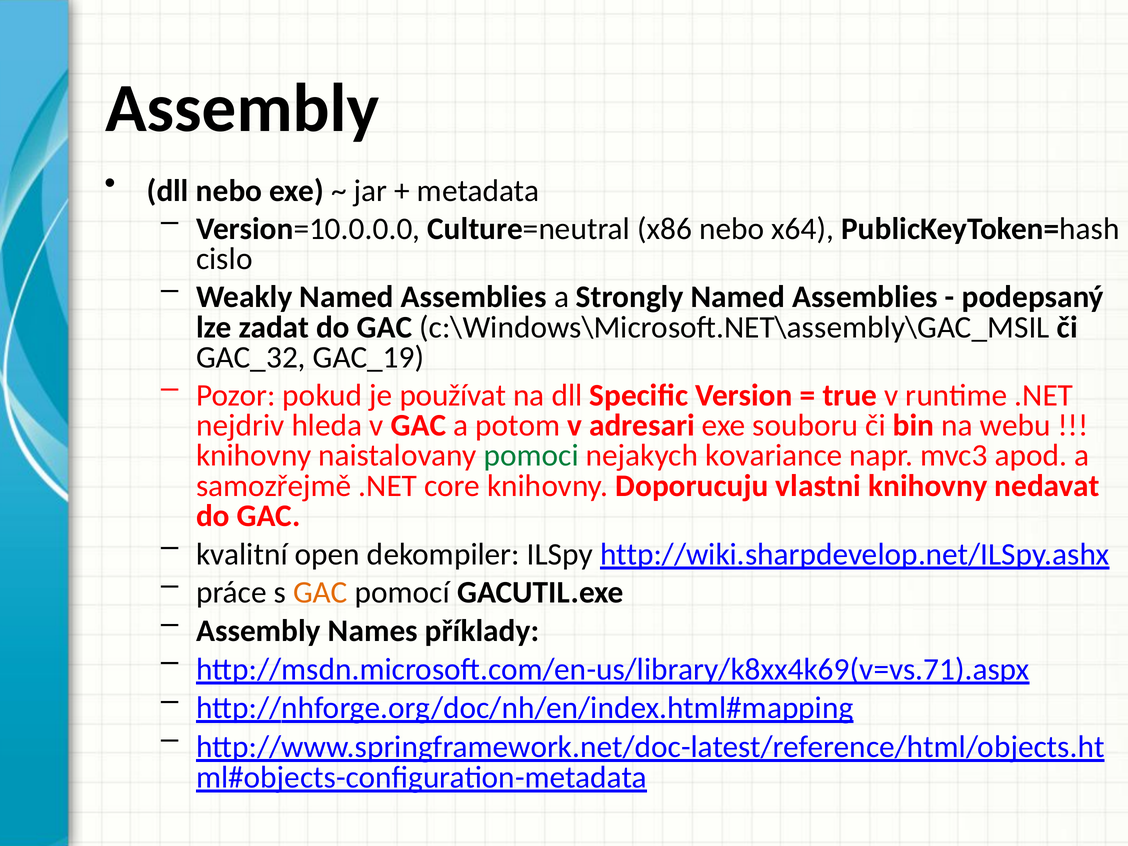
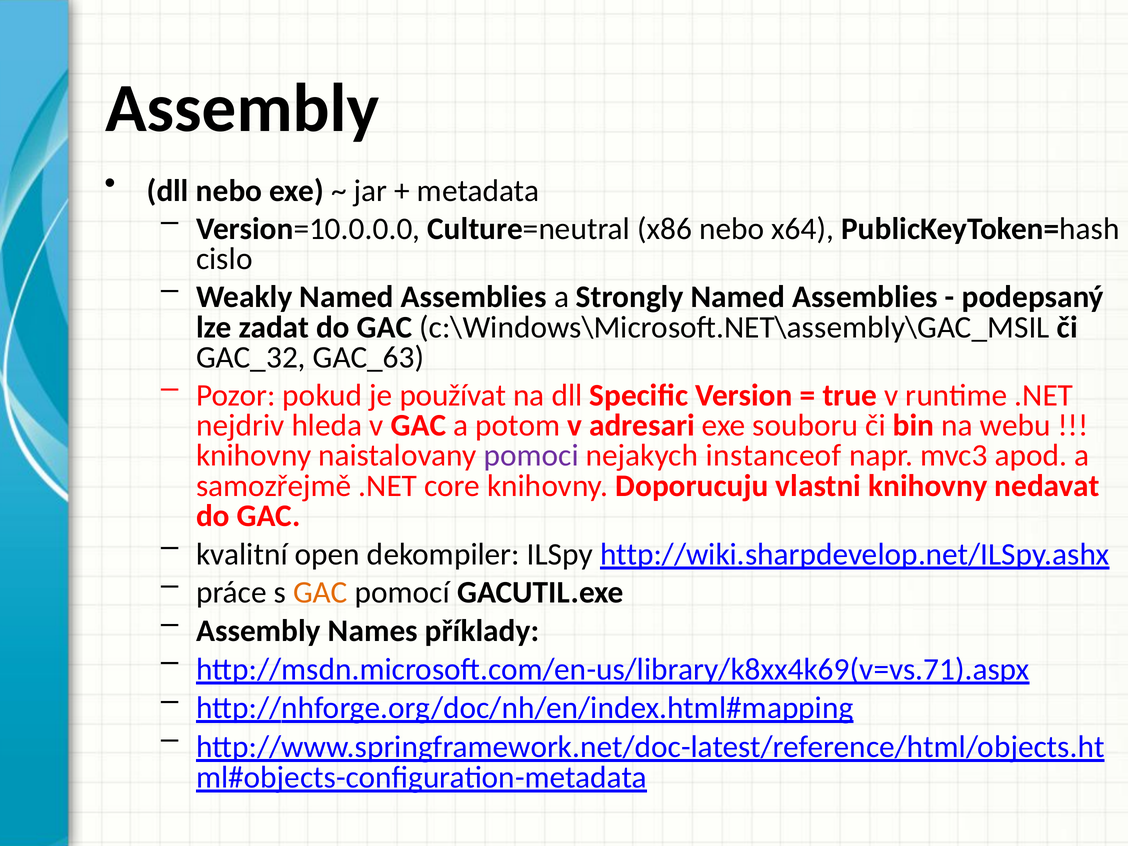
GAC_19: GAC_19 -> GAC_63
pomoci colour: green -> purple
kovariance: kovariance -> instanceof
